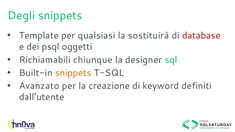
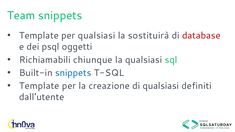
Degli: Degli -> Team
la designer: designer -> qualsiasi
snippets at (73, 73) colour: orange -> blue
Avanzato at (39, 86): Avanzato -> Template
di keyword: keyword -> qualsiasi
